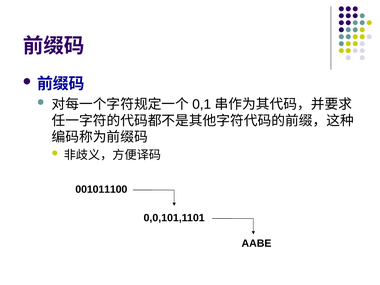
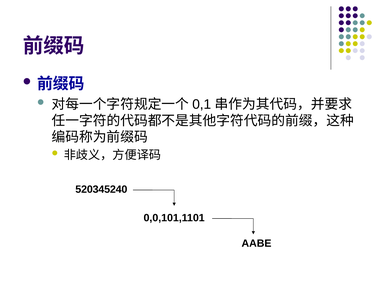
001011100: 001011100 -> 520345240
